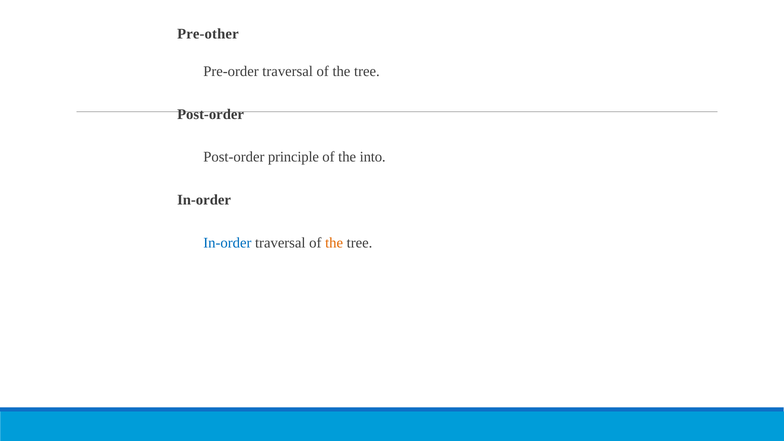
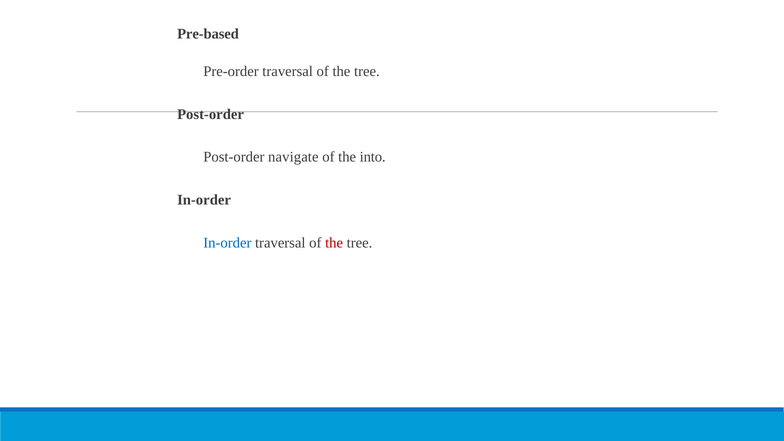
Pre-other: Pre-other -> Pre-based
principle: principle -> navigate
the at (334, 243) colour: orange -> red
